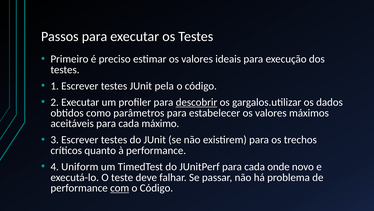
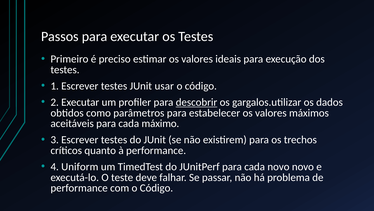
pela: pela -> usar
cada onde: onde -> novo
com underline: present -> none
